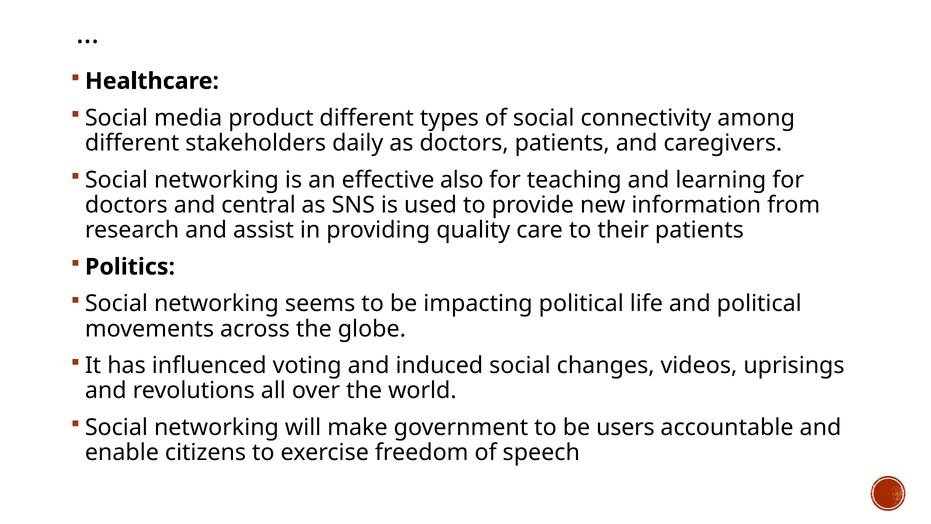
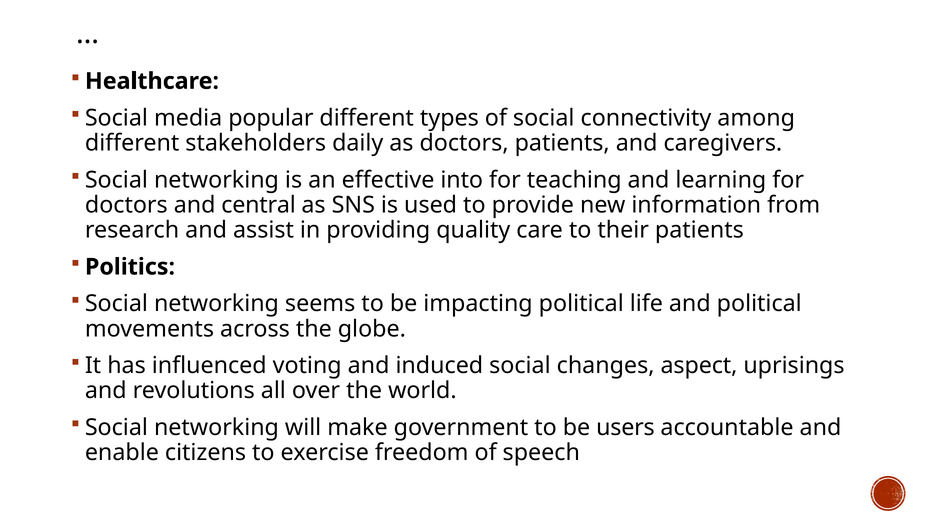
product: product -> popular
also: also -> into
videos: videos -> aspect
